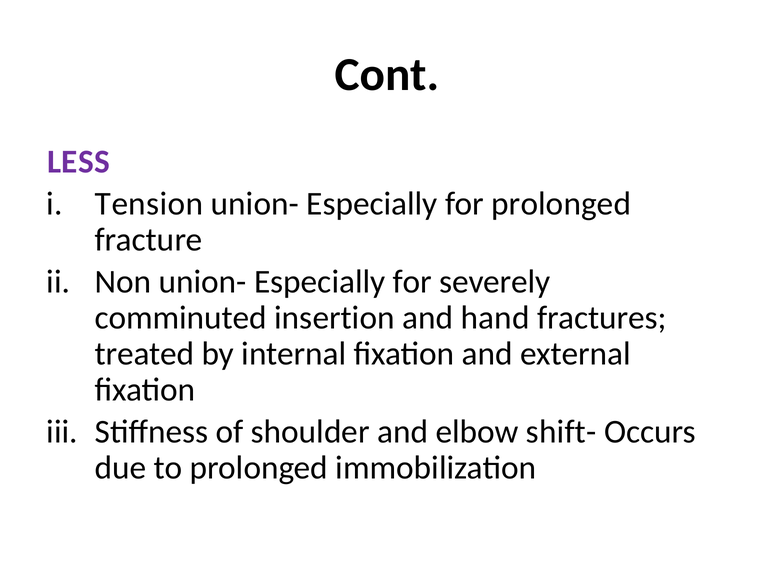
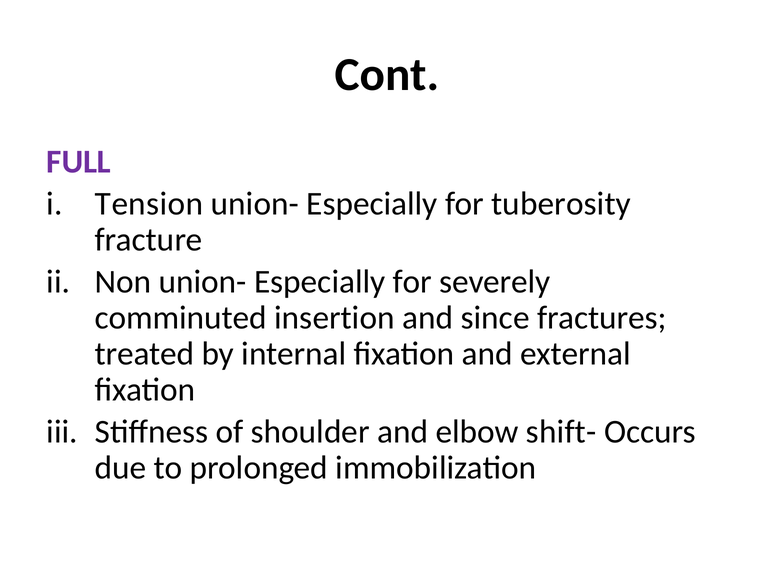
LESS: LESS -> FULL
for prolonged: prolonged -> tuberosity
hand: hand -> since
